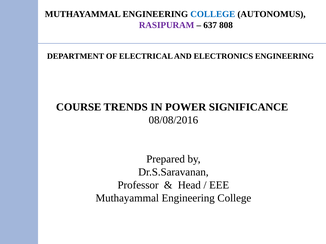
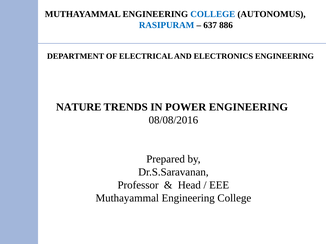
RASIPURAM colour: purple -> blue
808: 808 -> 886
COURSE: COURSE -> NATURE
POWER SIGNIFICANCE: SIGNIFICANCE -> ENGINEERING
